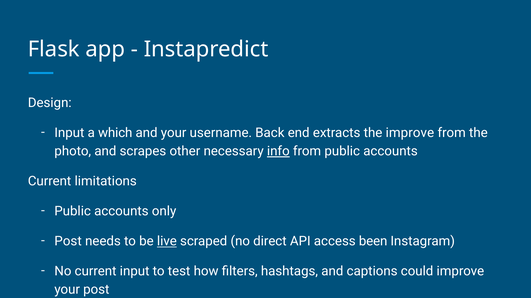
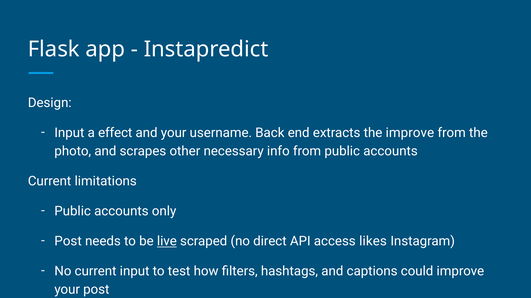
which: which -> effect
info underline: present -> none
been: been -> likes
